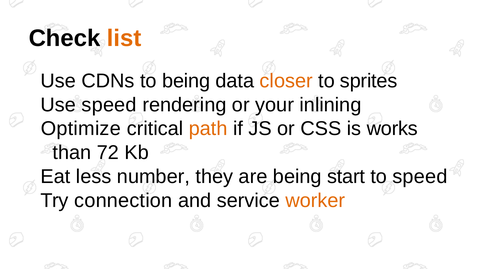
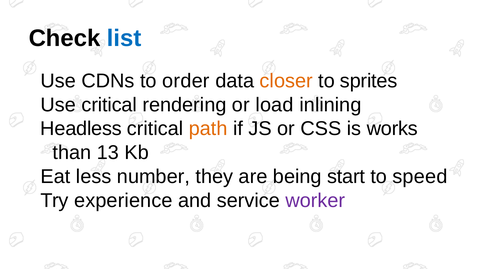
list colour: orange -> blue
to being: being -> order
Use speed: speed -> critical
your: your -> load
Optimize: Optimize -> Headless
72: 72 -> 13
connection: connection -> experience
worker colour: orange -> purple
